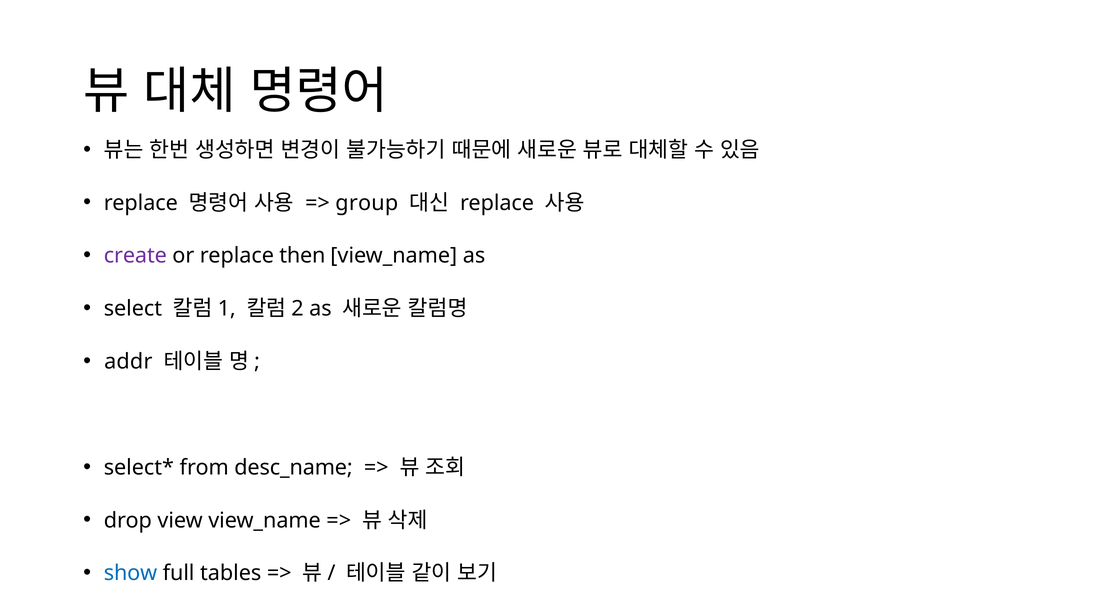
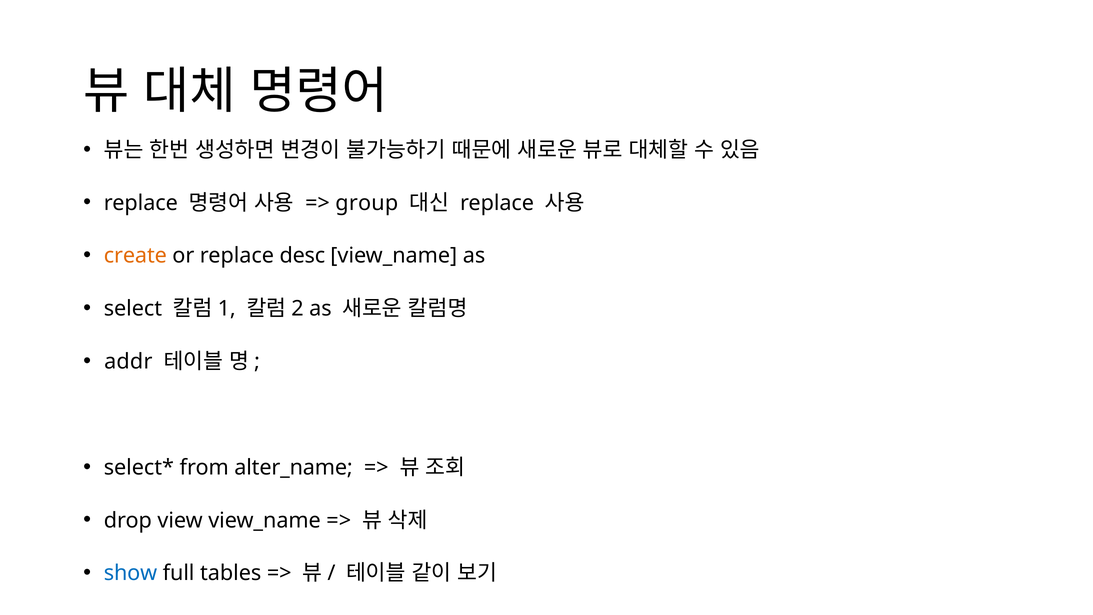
create colour: purple -> orange
then: then -> desc
desc_name: desc_name -> alter_name
